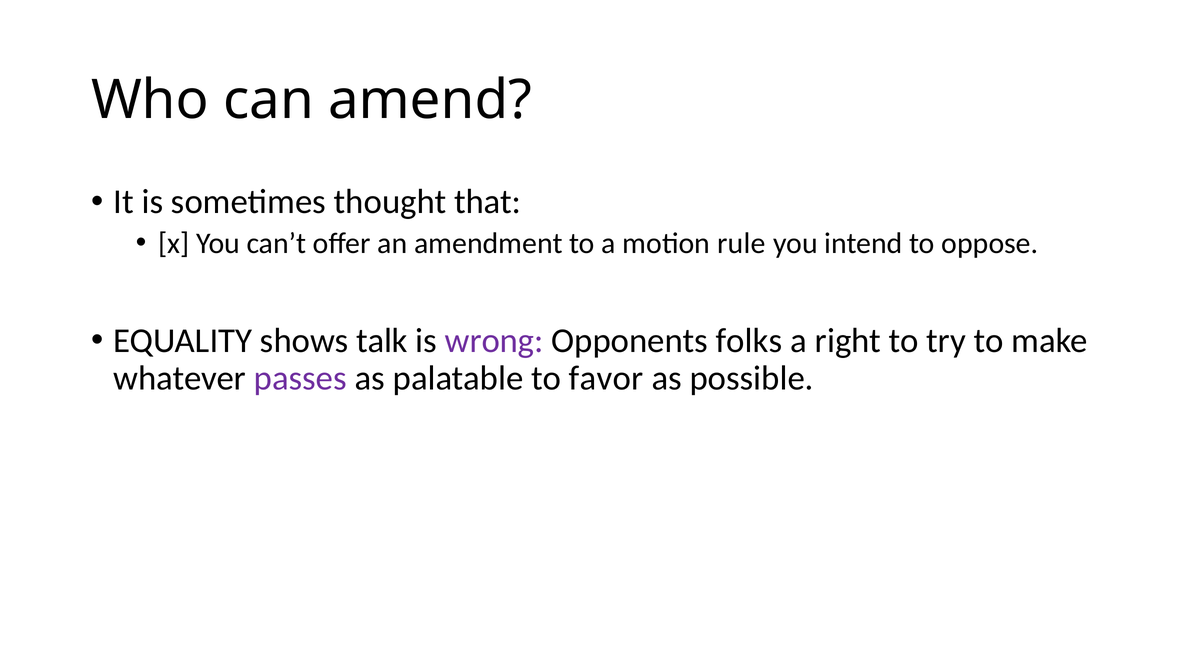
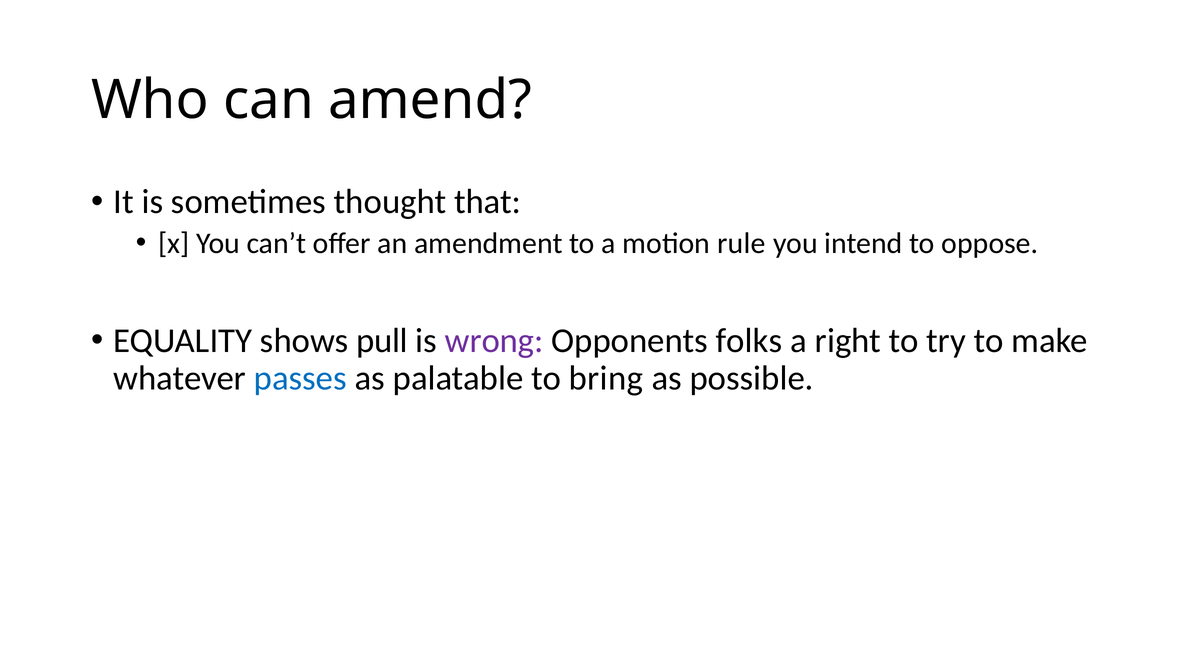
talk: talk -> pull
passes colour: purple -> blue
favor: favor -> bring
